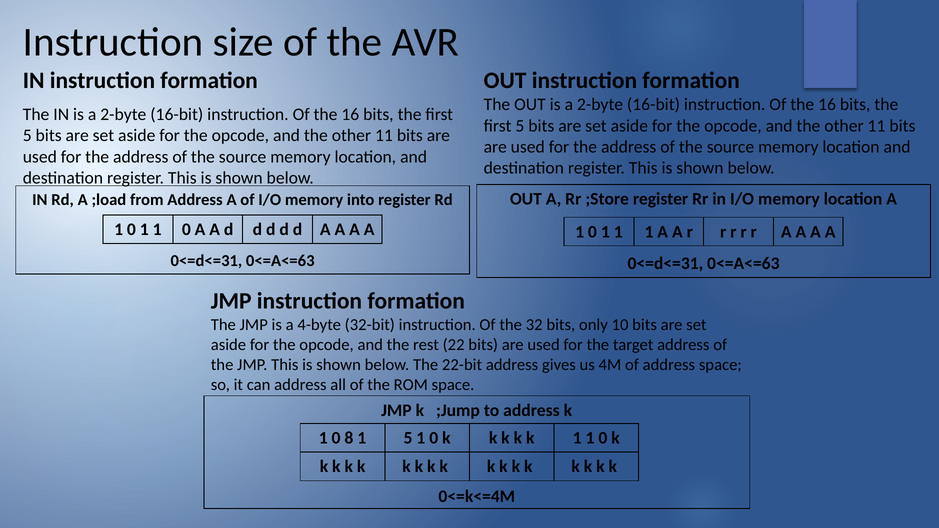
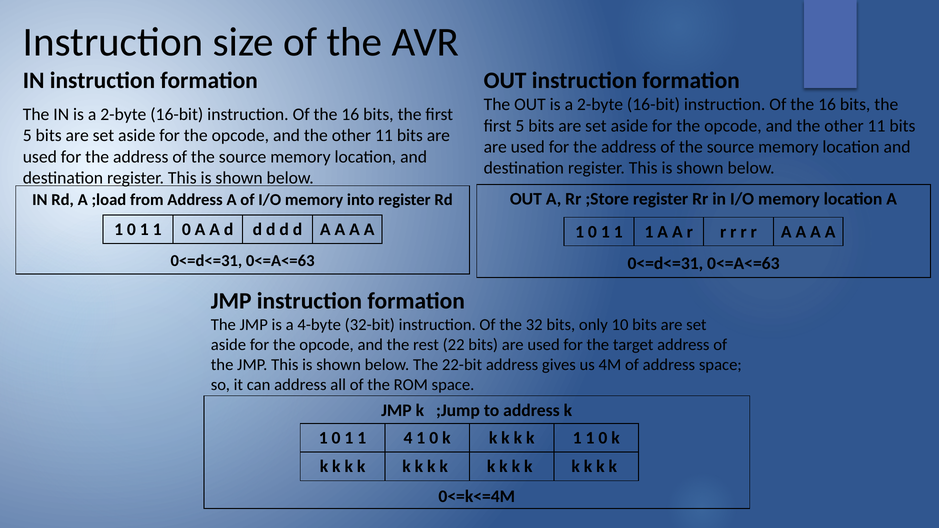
8 at (349, 438): 8 -> 1
1 5: 5 -> 4
